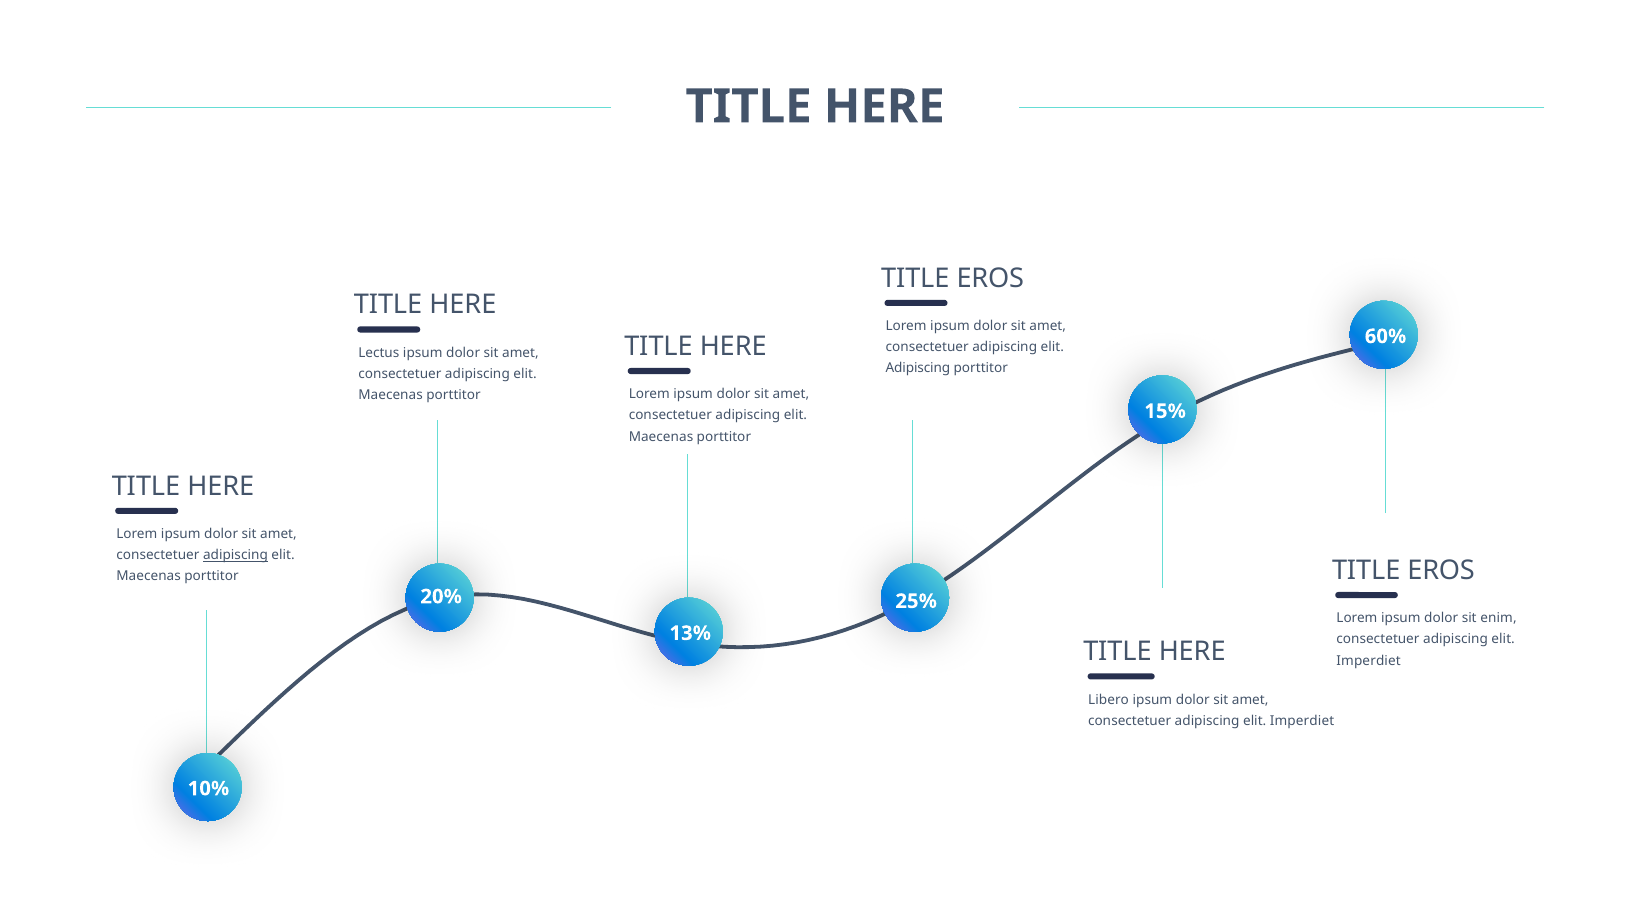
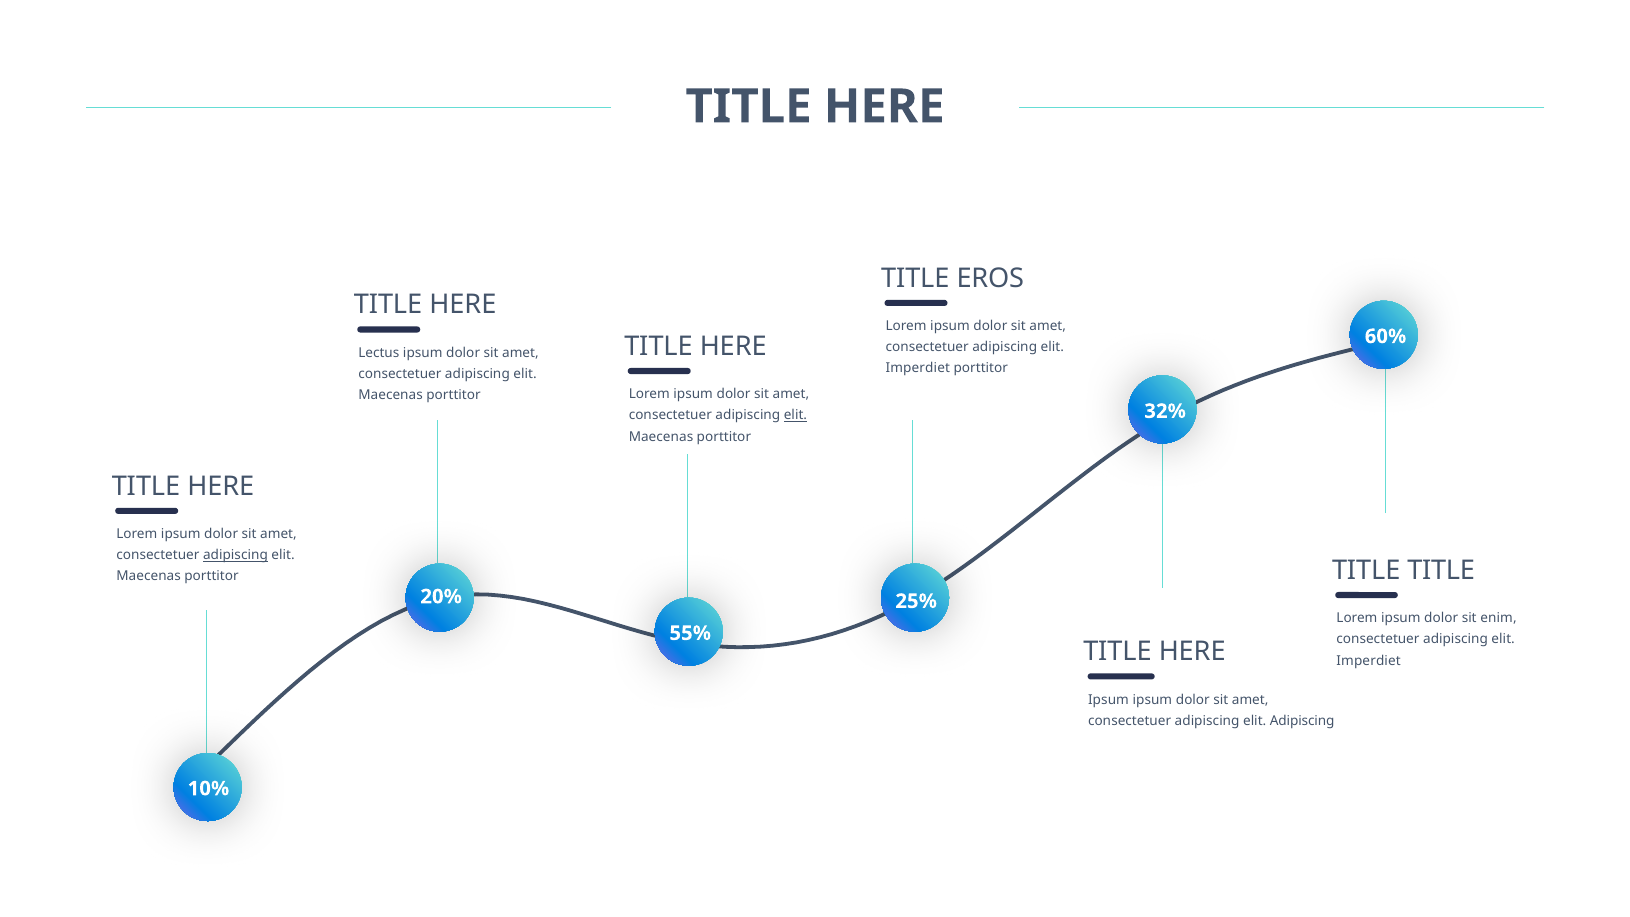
Adipiscing at (918, 368): Adipiscing -> Imperdiet
15%: 15% -> 32%
elit at (795, 415) underline: none -> present
EROS at (1441, 570): EROS -> TITLE
13%: 13% -> 55%
Libero at (1108, 700): Libero -> Ipsum
Imperdiet at (1302, 721): Imperdiet -> Adipiscing
